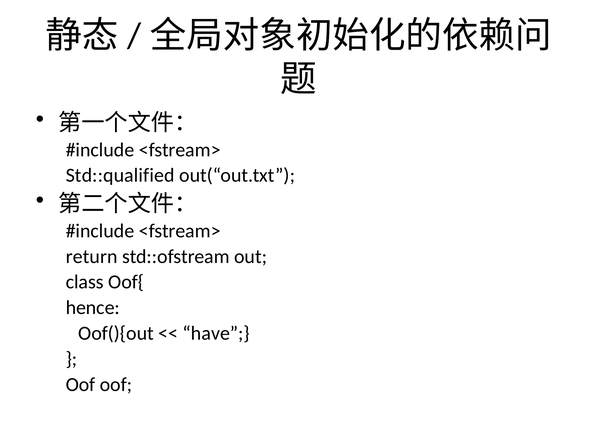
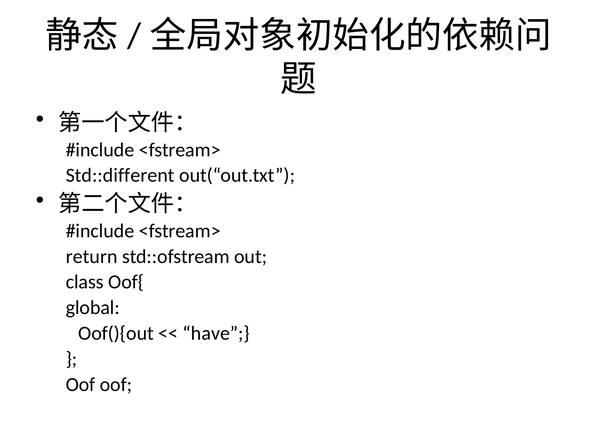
Std::qualified: Std::qualified -> Std::different
hence: hence -> global
